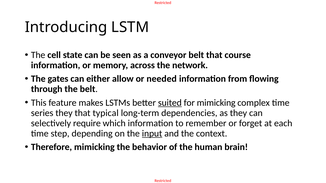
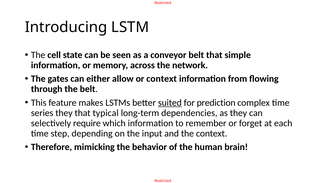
course: course -> simple
or needed: needed -> context
for mimicking: mimicking -> prediction
input underline: present -> none
